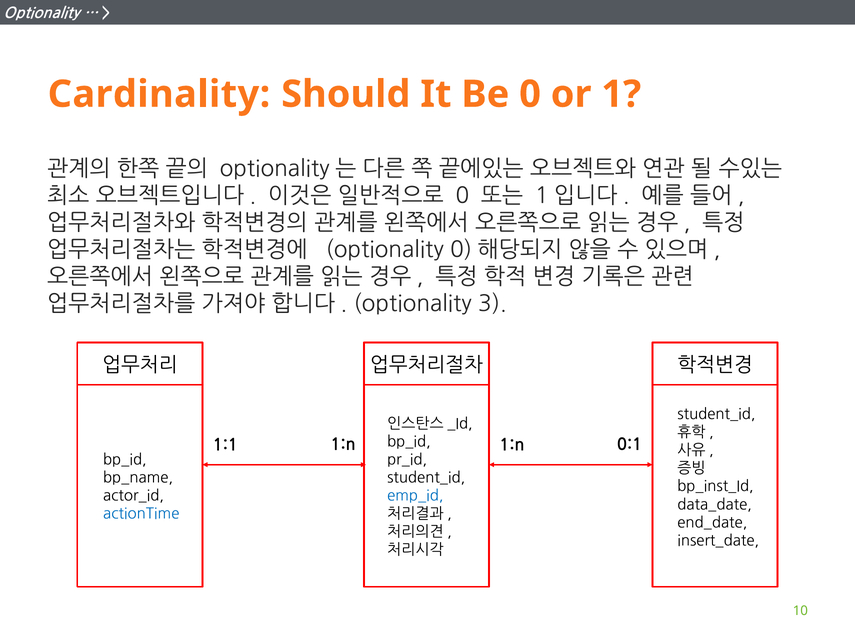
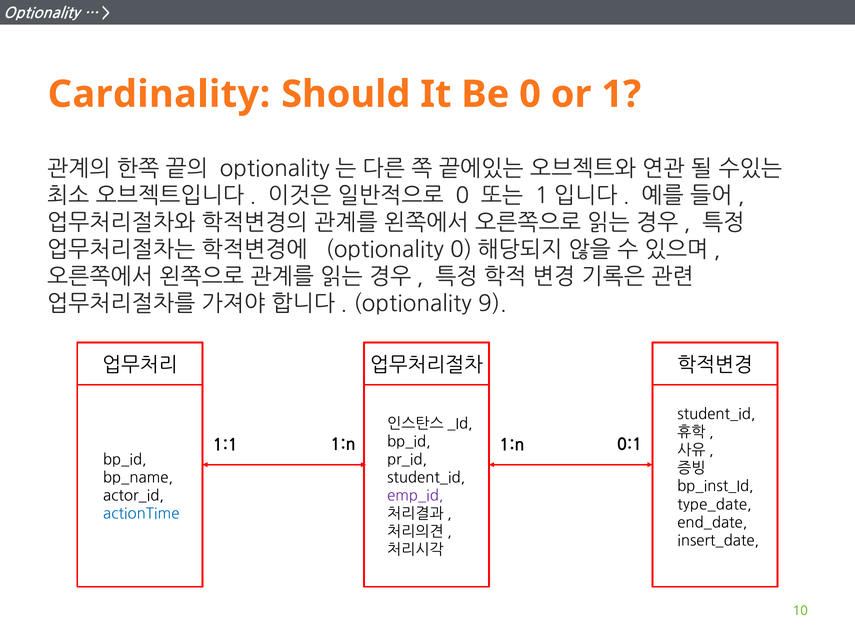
3: 3 -> 9
emp_id colour: blue -> purple
data_date: data_date -> type_date
